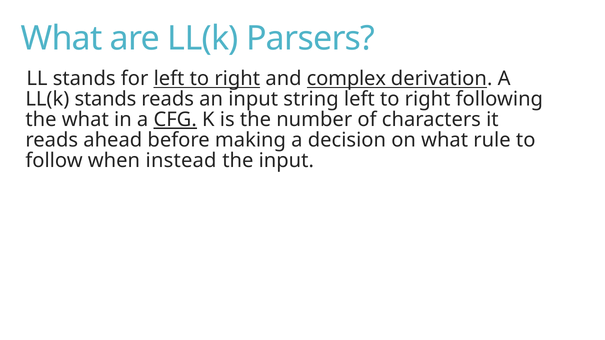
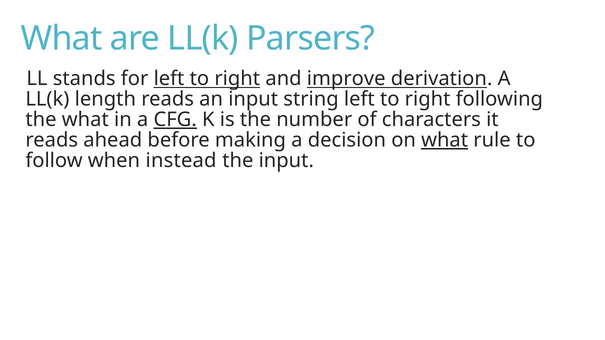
complex: complex -> improve
LL(k stands: stands -> length
what at (445, 140) underline: none -> present
